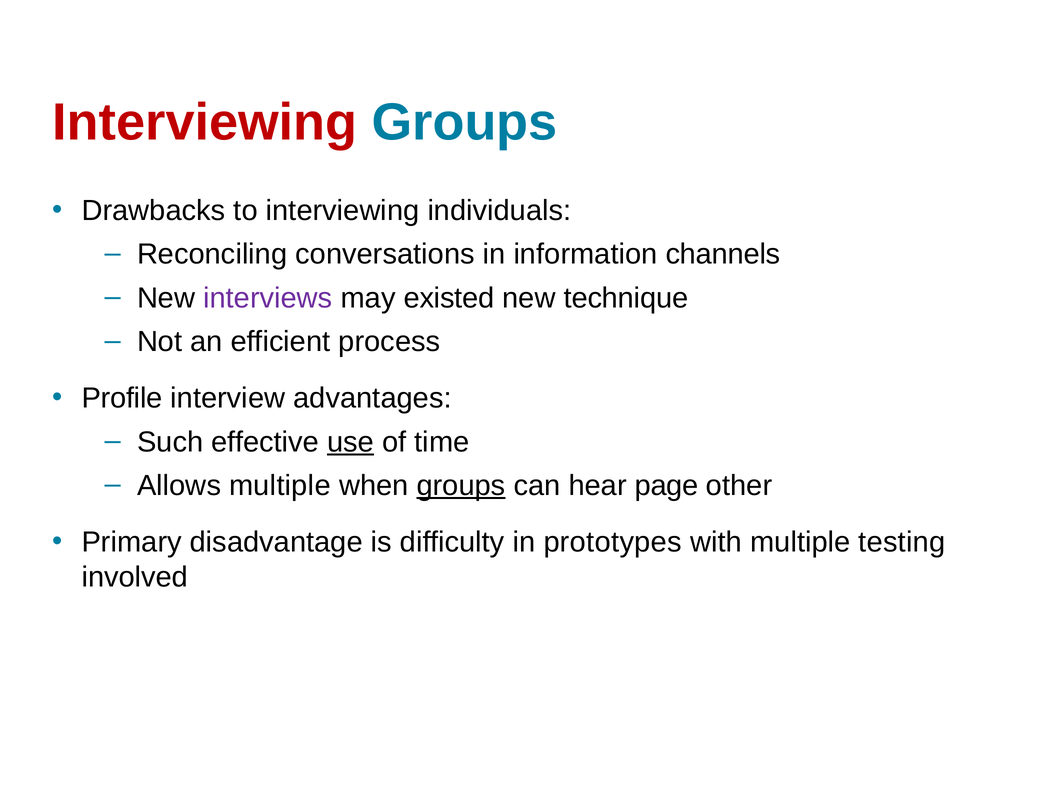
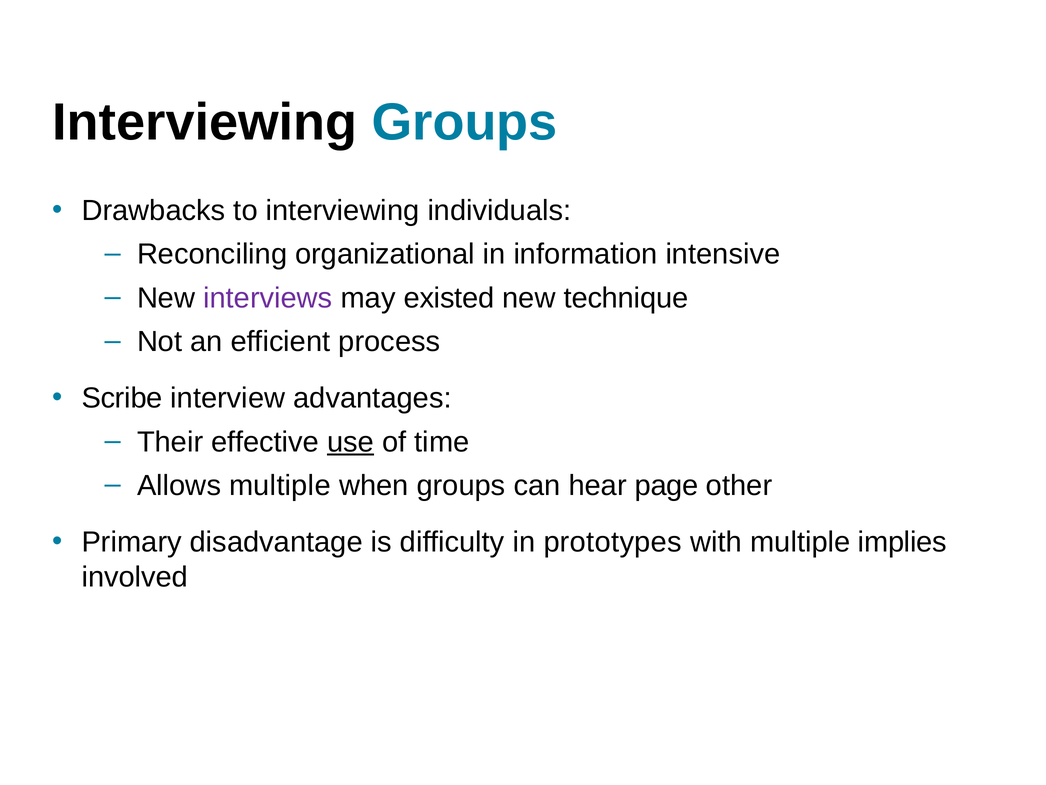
Interviewing at (205, 122) colour: red -> black
conversations: conversations -> organizational
channels: channels -> intensive
Profile: Profile -> Scribe
Such: Such -> Their
groups at (461, 485) underline: present -> none
testing: testing -> implies
